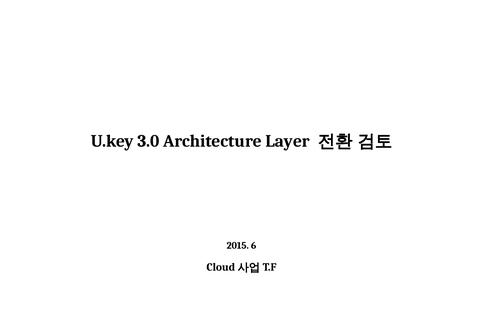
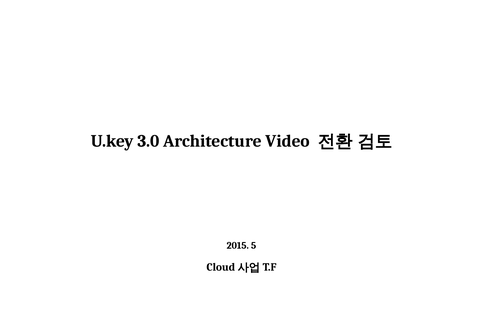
Layer: Layer -> Video
6: 6 -> 5
